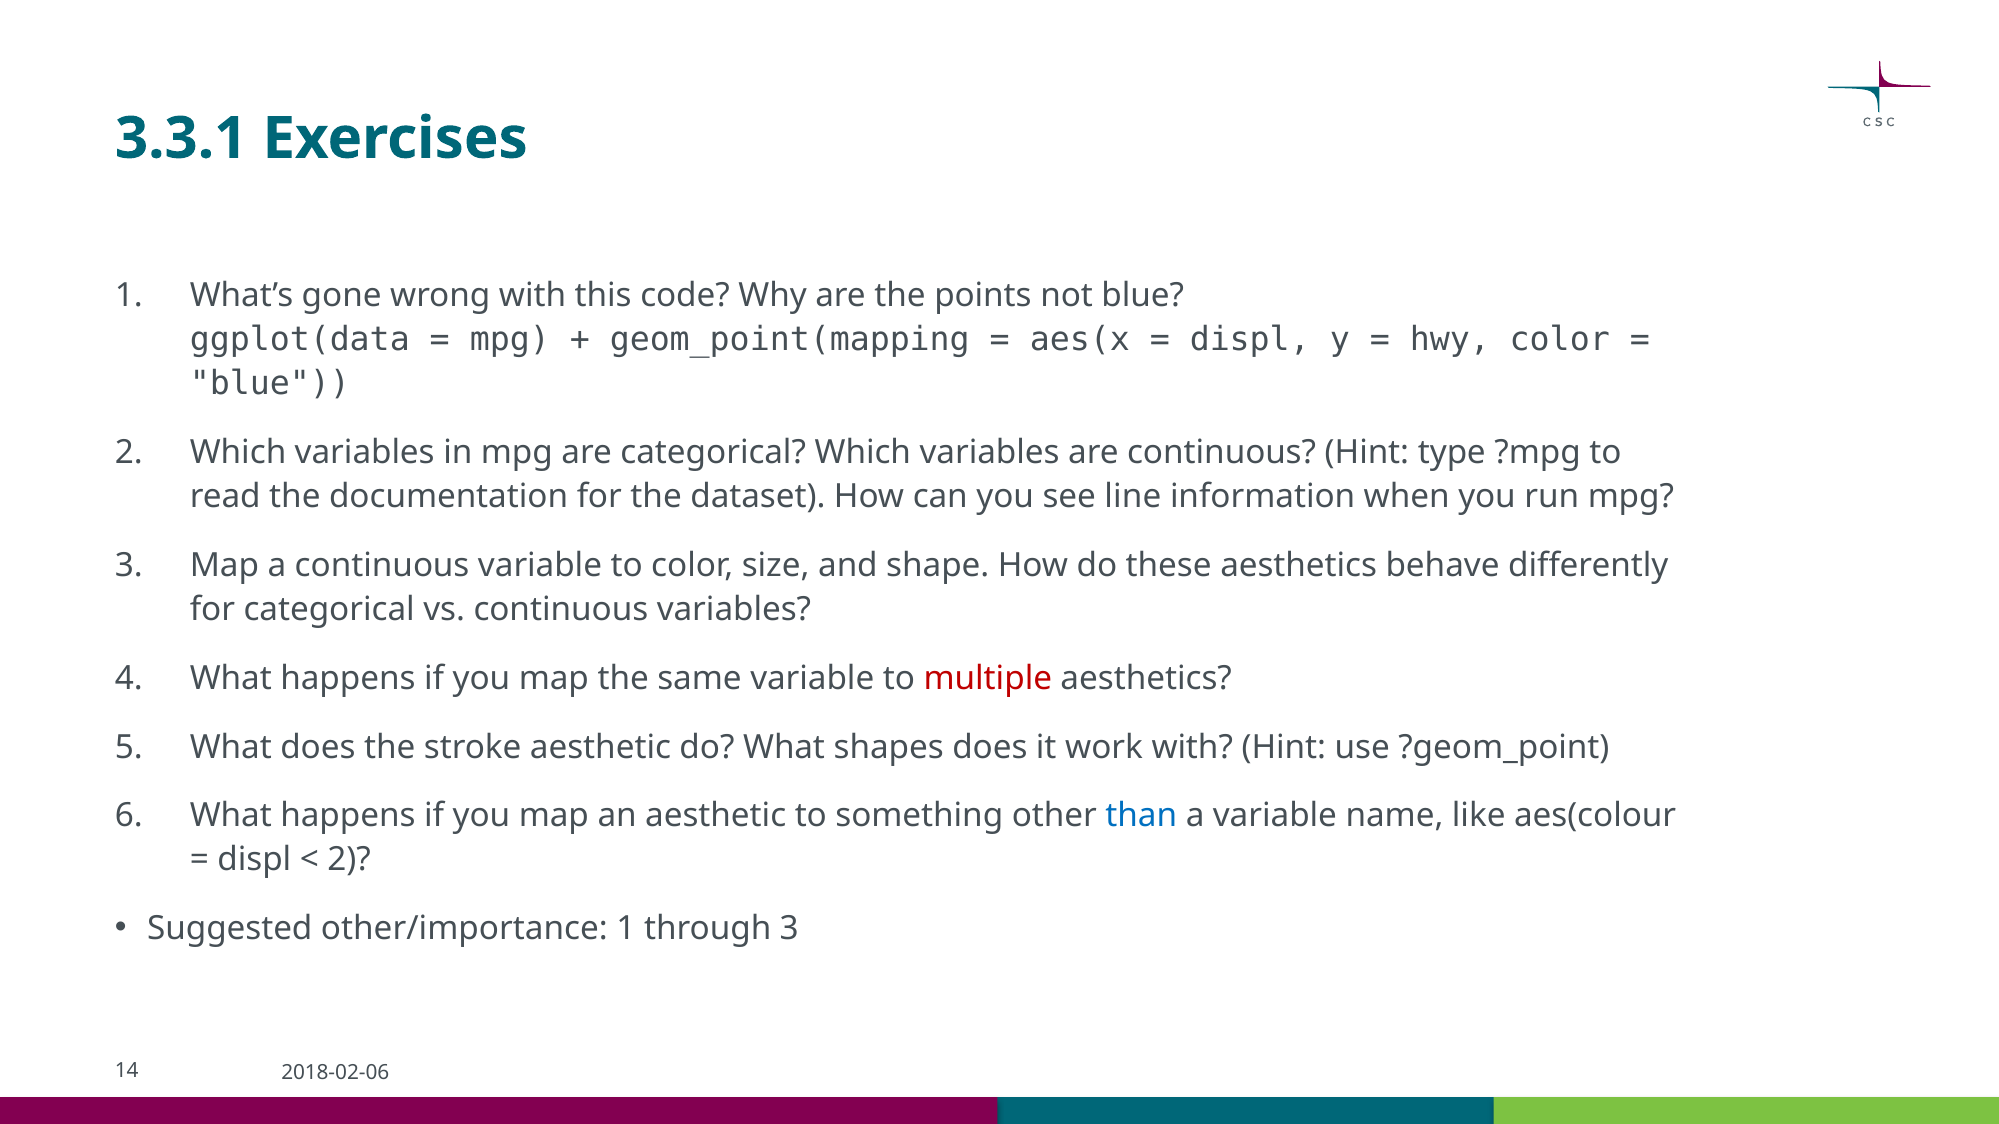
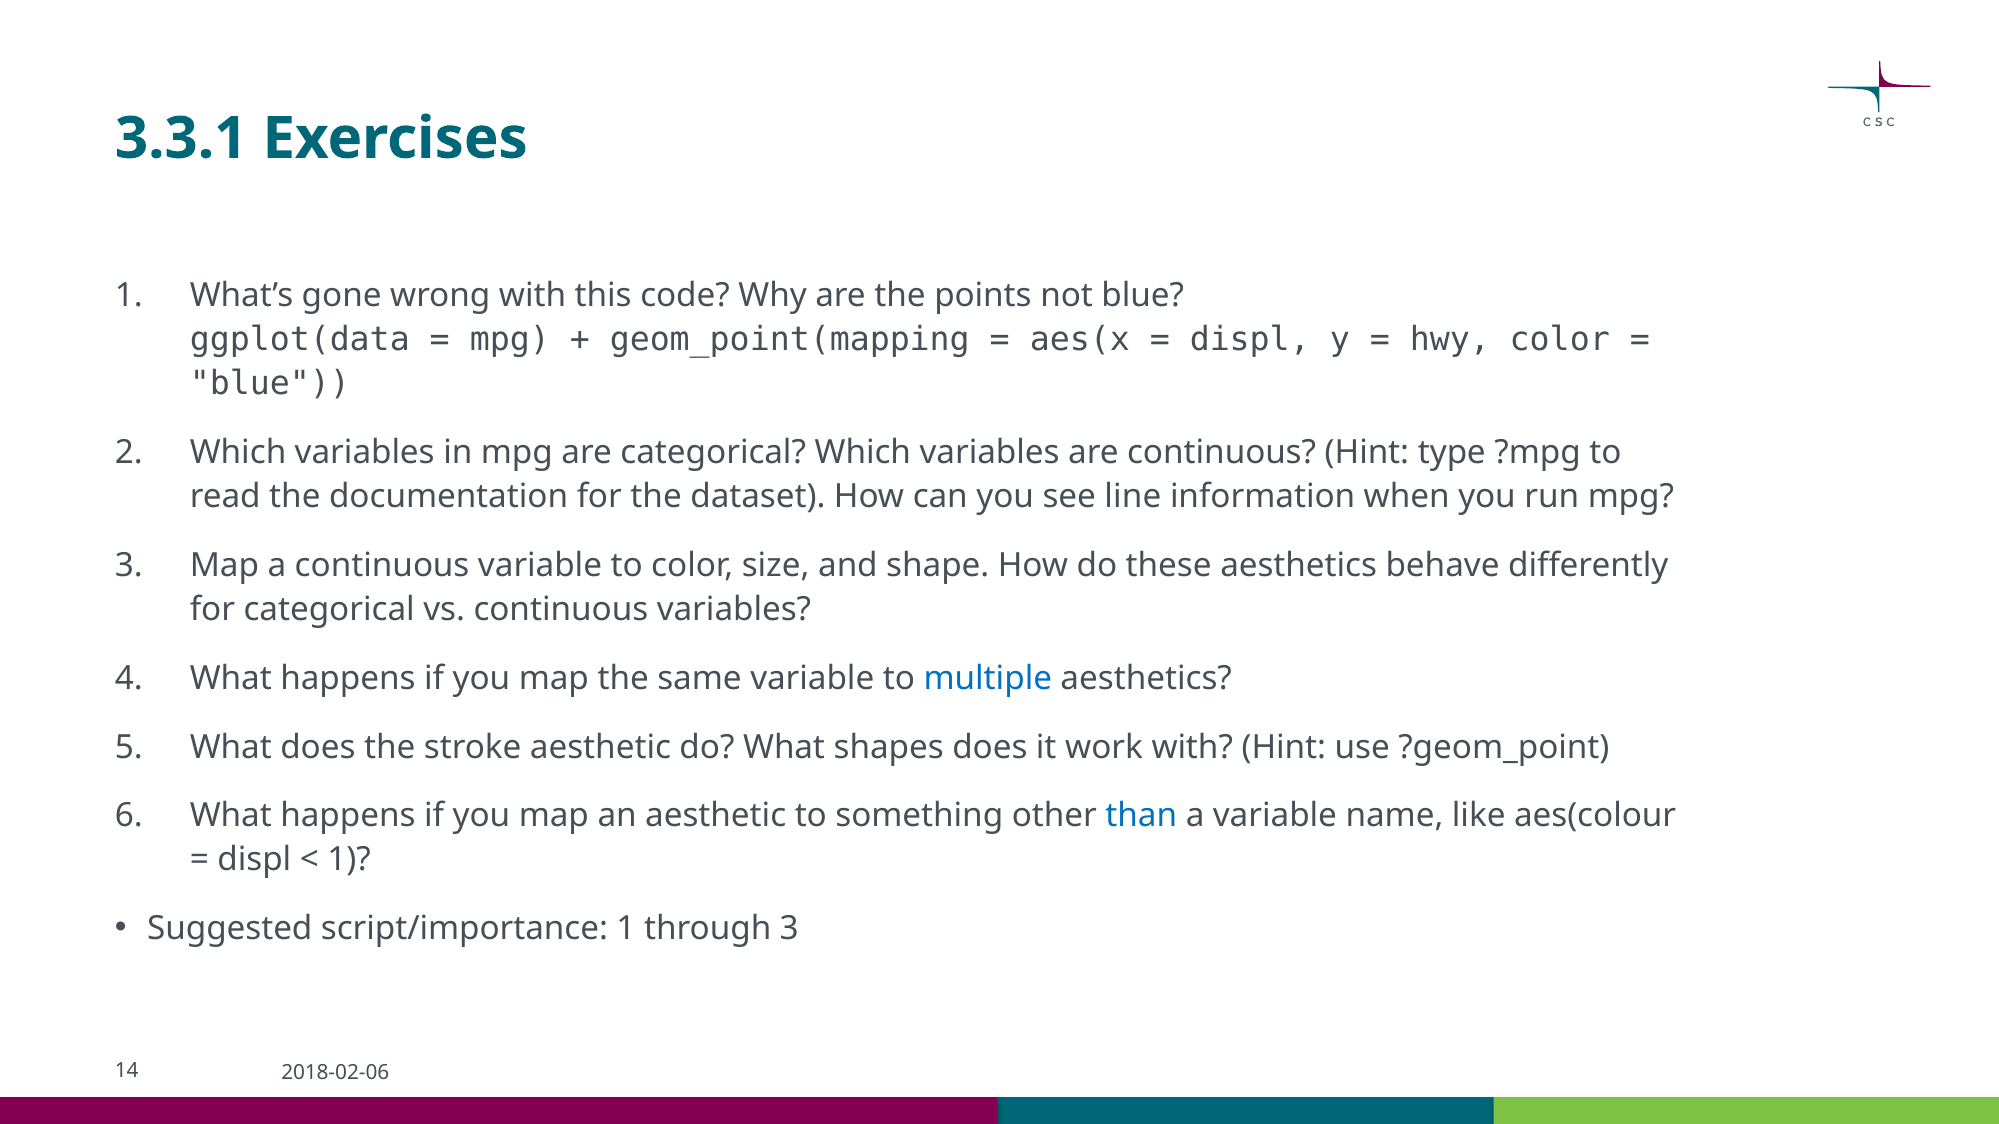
multiple colour: red -> blue
2 at (349, 860): 2 -> 1
other/importance: other/importance -> script/importance
